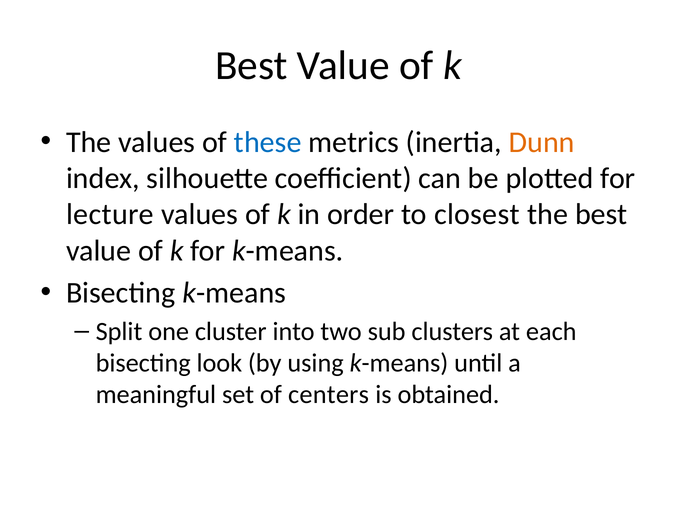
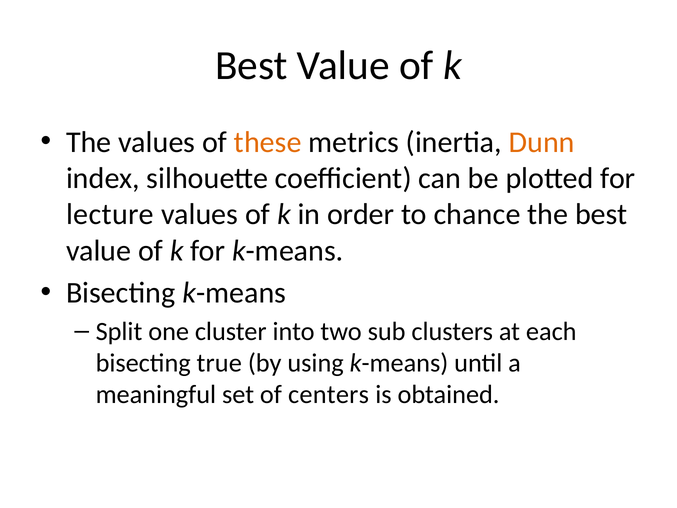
these colour: blue -> orange
closest: closest -> chance
look: look -> true
